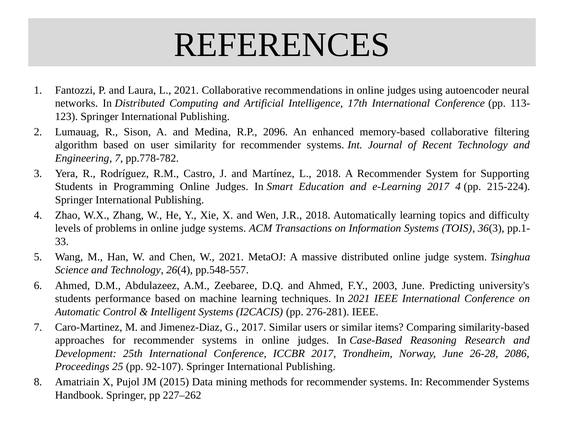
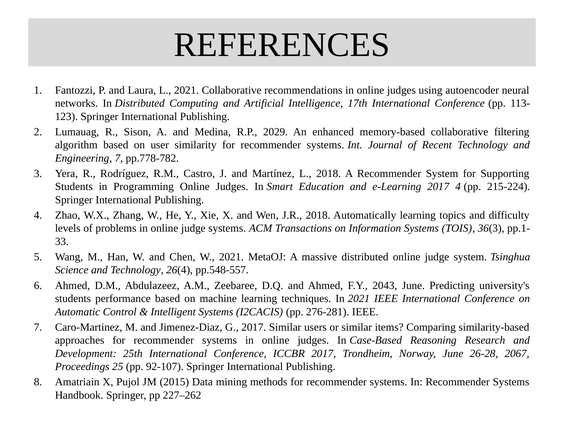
2096: 2096 -> 2029
2003: 2003 -> 2043
2086: 2086 -> 2067
